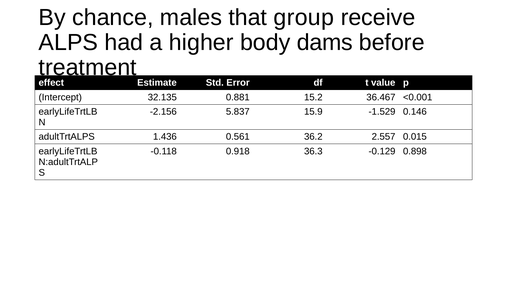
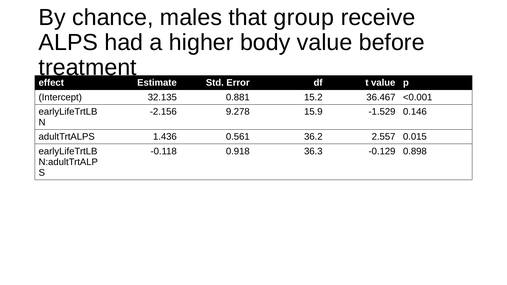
body dams: dams -> value
5.837: 5.837 -> 9.278
